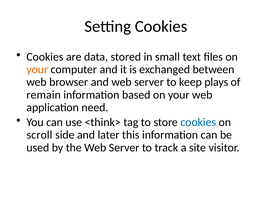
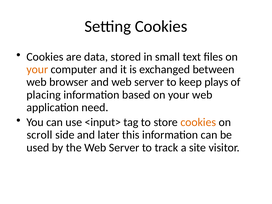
remain: remain -> placing
<think>: <think> -> <input>
cookies at (198, 122) colour: blue -> orange
